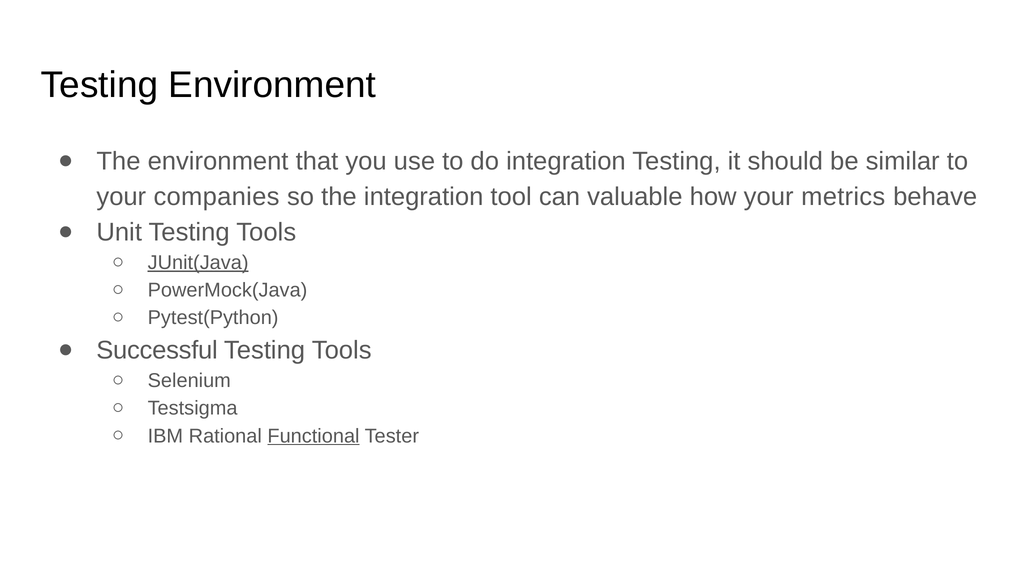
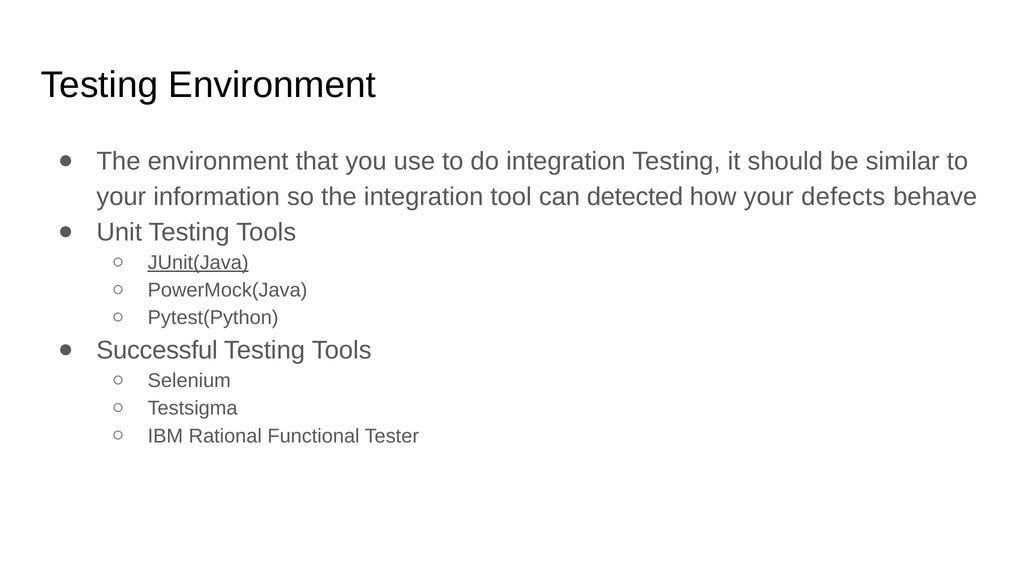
companies: companies -> information
valuable: valuable -> detected
metrics: metrics -> defects
Functional underline: present -> none
